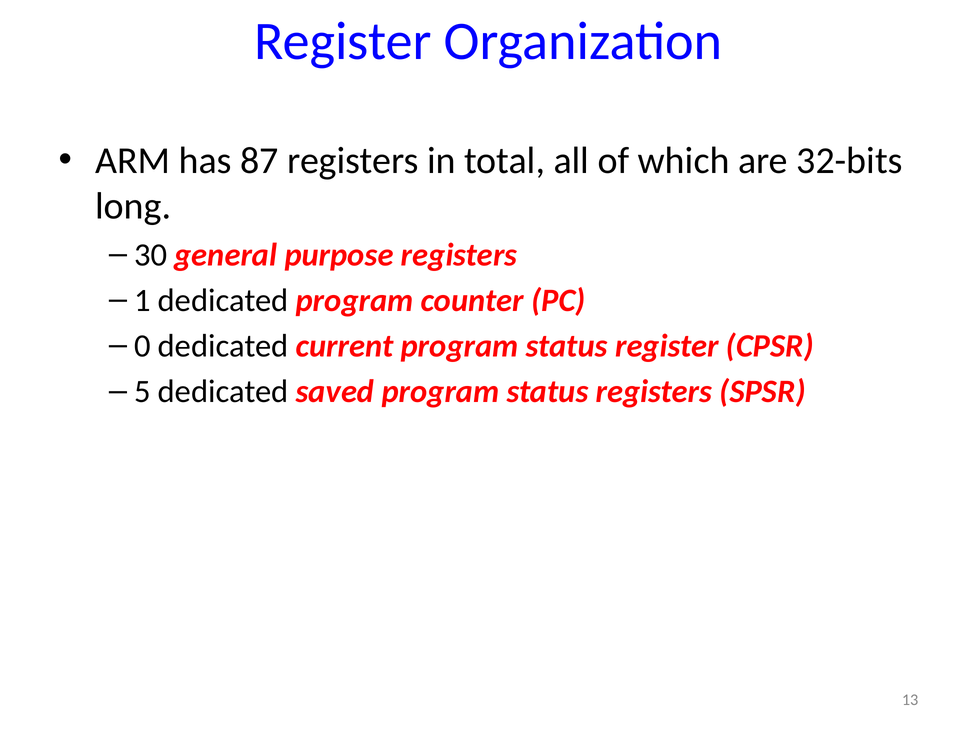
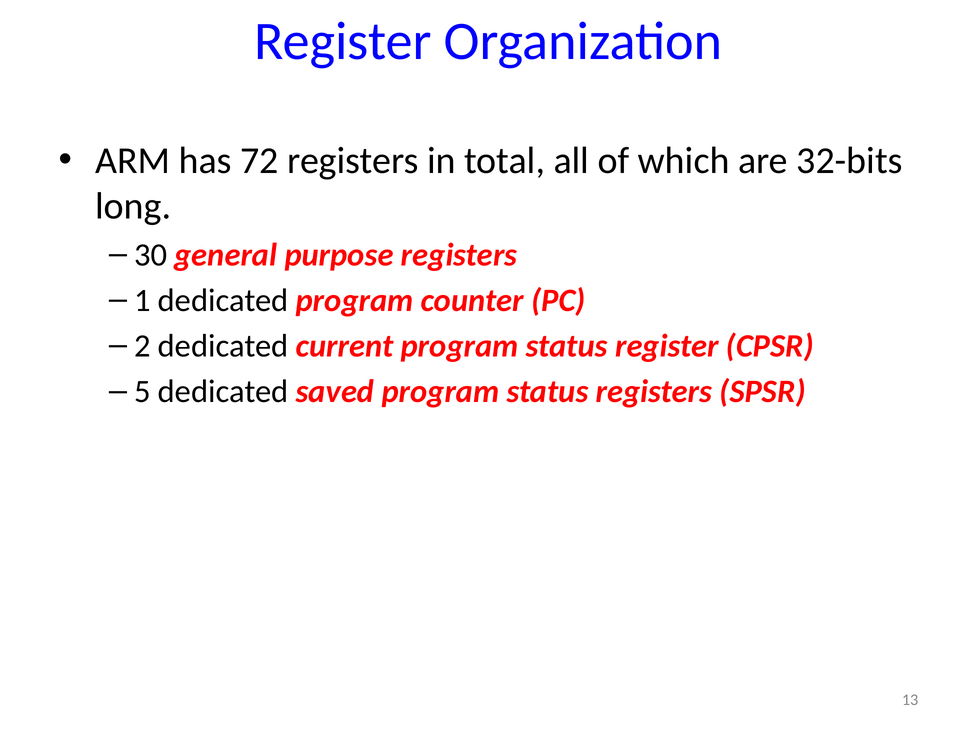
87: 87 -> 72
0: 0 -> 2
